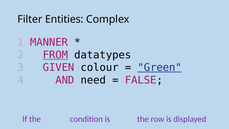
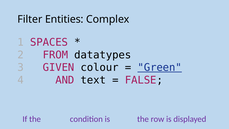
MANNER: MANNER -> SPACES
FROM underline: present -> none
need: need -> text
